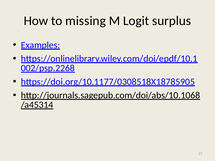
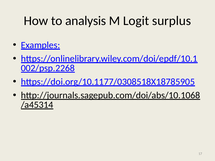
missing: missing -> analysis
